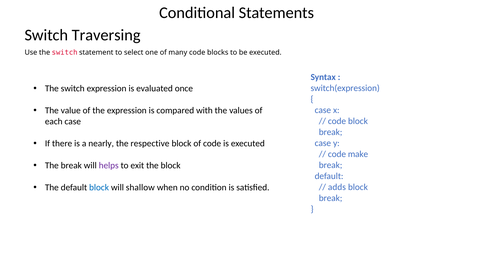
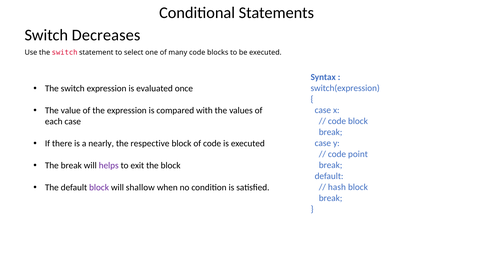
Traversing: Traversing -> Decreases
make: make -> point
block at (99, 188) colour: blue -> purple
adds: adds -> hash
